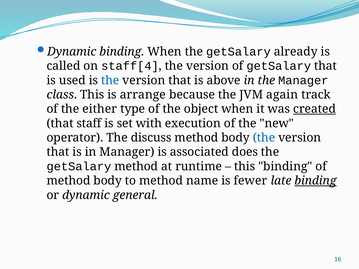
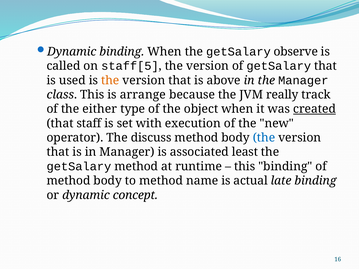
already: already -> observe
staff[4: staff[4 -> staff[5
the at (110, 80) colour: blue -> orange
again: again -> really
does: does -> least
fewer: fewer -> actual
binding at (315, 181) underline: present -> none
general: general -> concept
